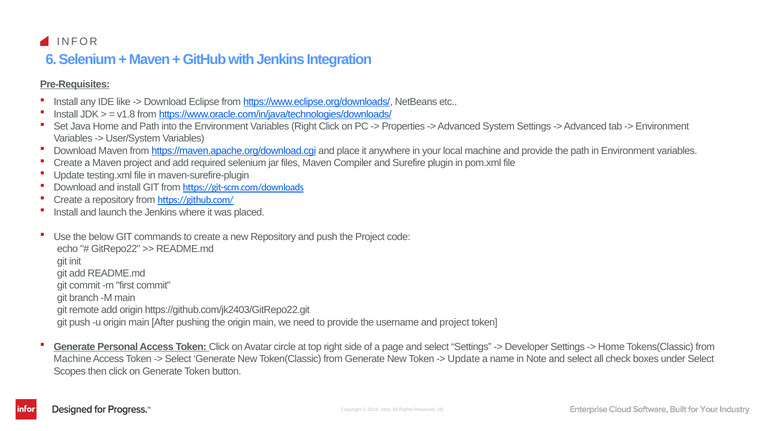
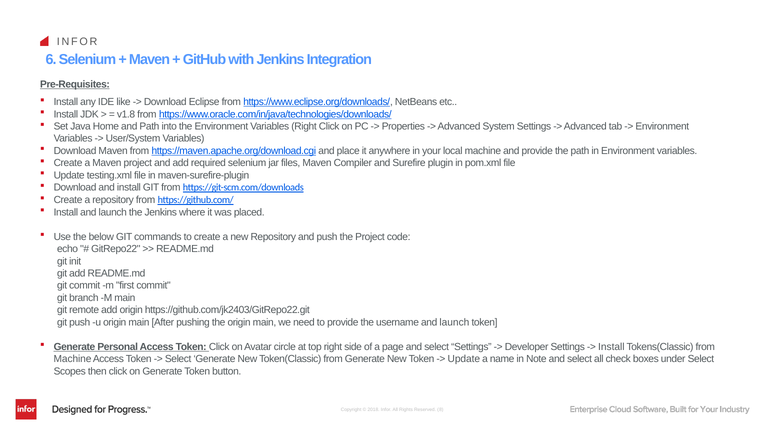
username and project: project -> launch
Home at (611, 346): Home -> Install
